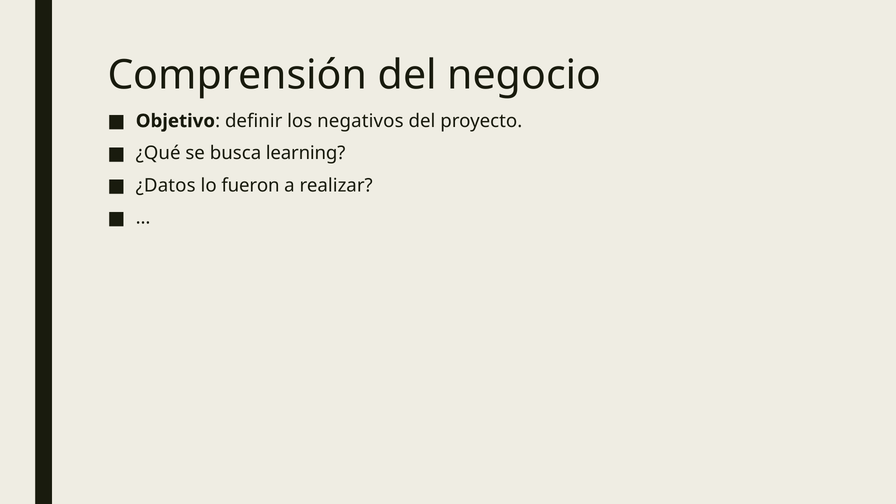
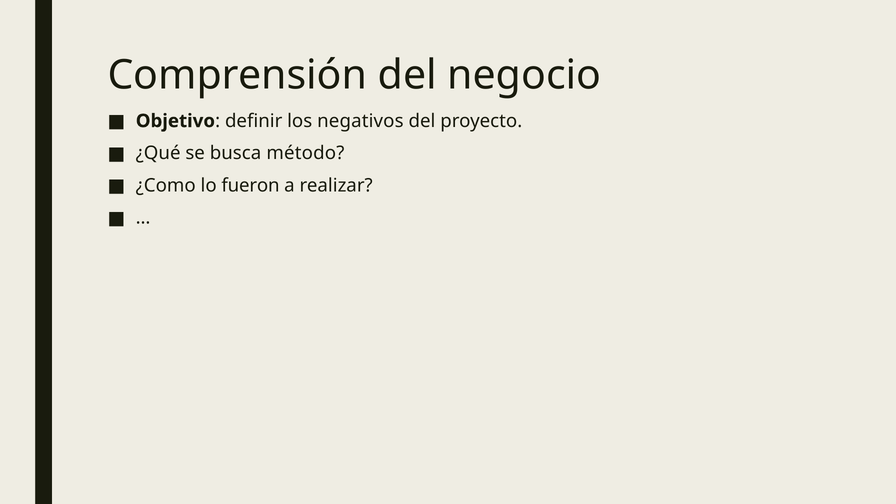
learning: learning -> método
¿Datos: ¿Datos -> ¿Como
